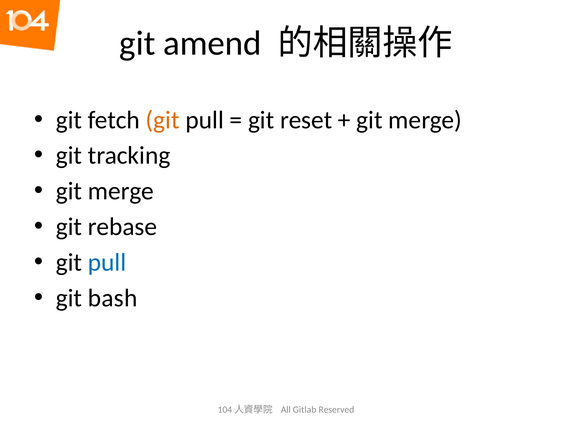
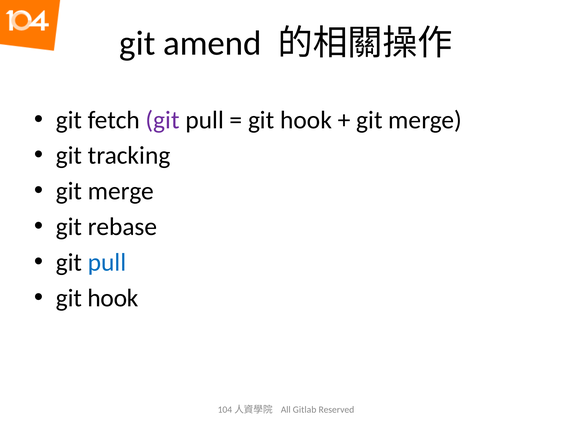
git at (163, 120) colour: orange -> purple
reset at (306, 120): reset -> hook
bash at (113, 298): bash -> hook
